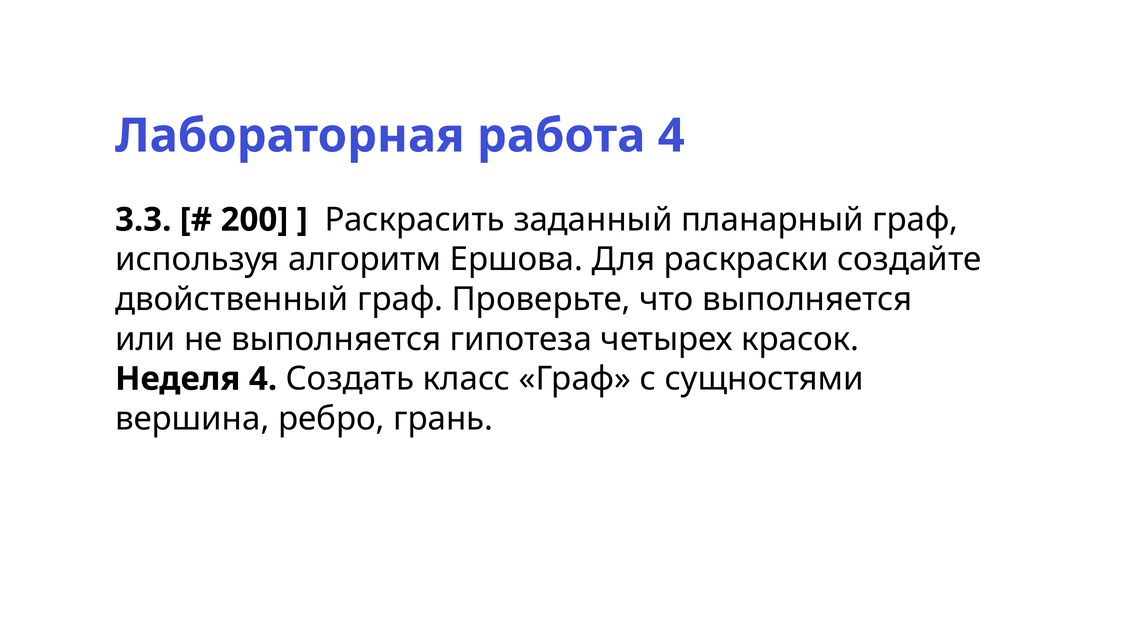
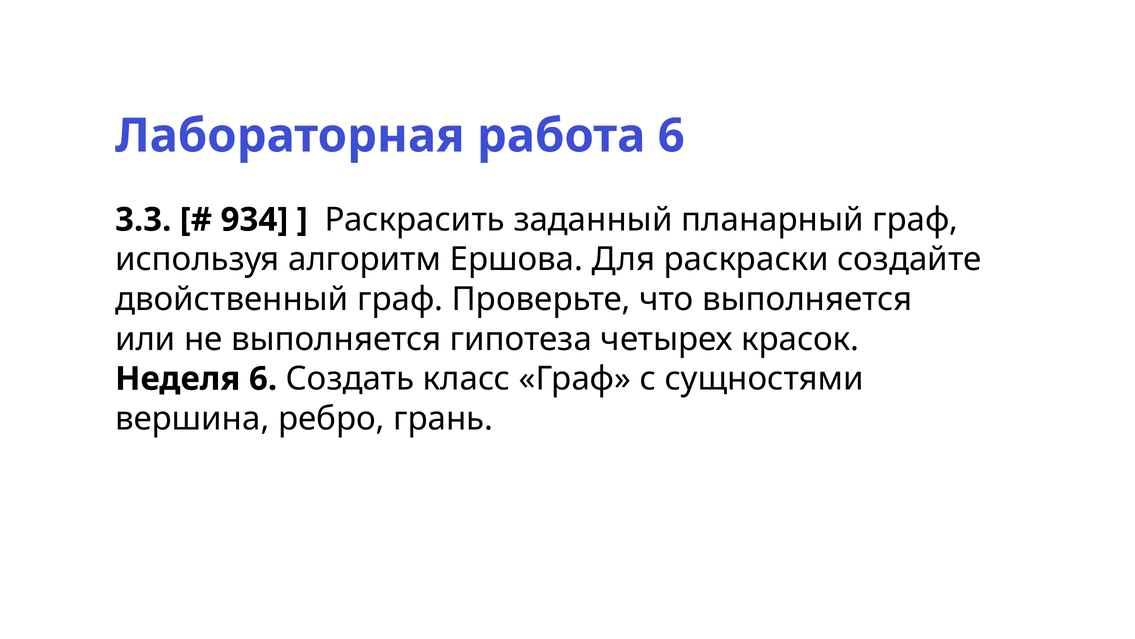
работа 4: 4 -> 6
200: 200 -> 934
Неделя 4: 4 -> 6
